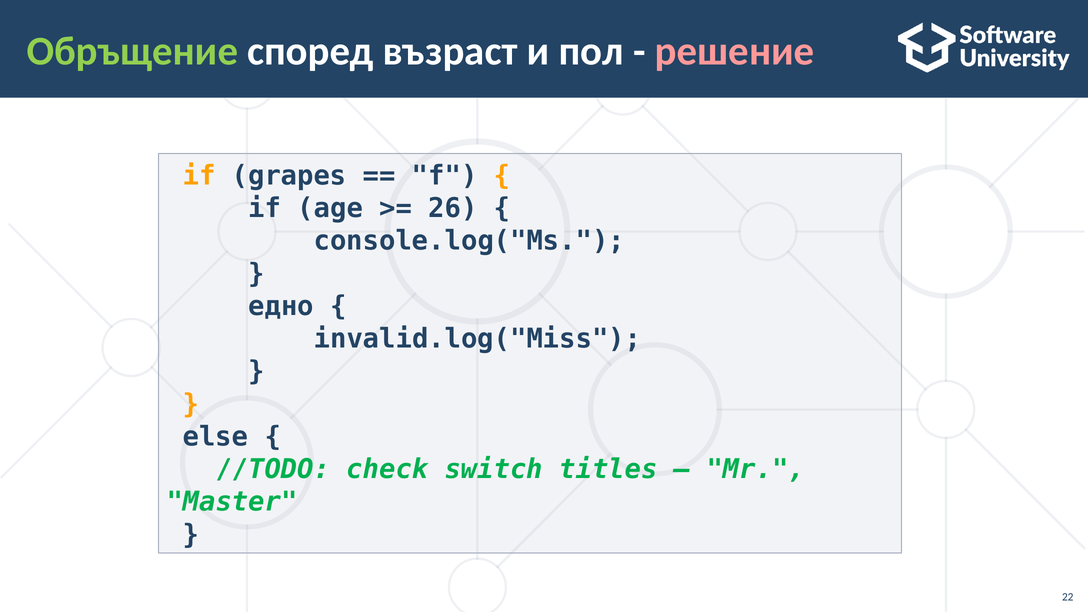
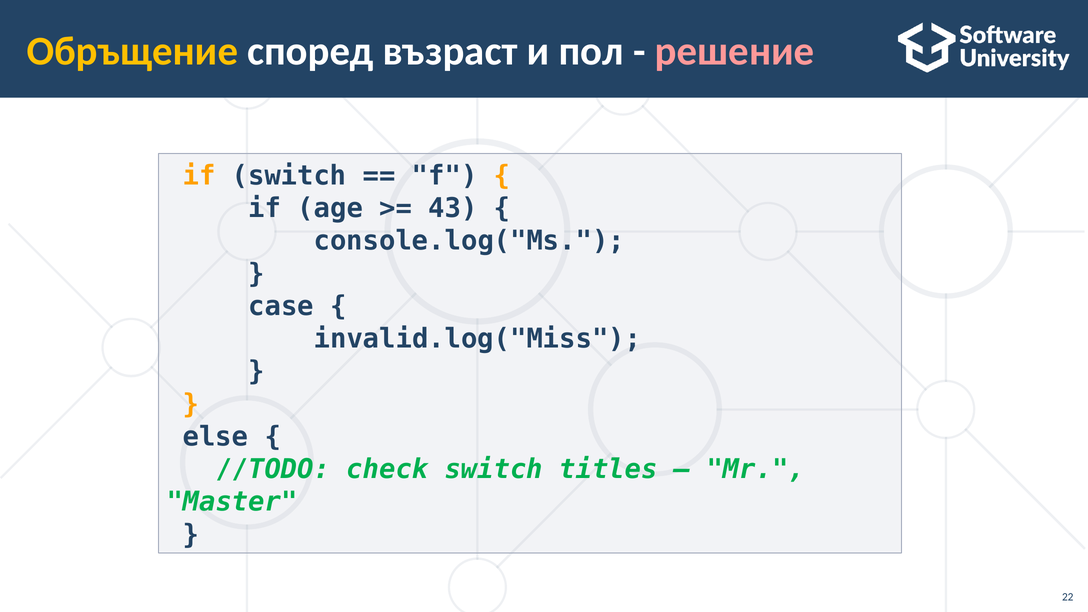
Обръщение colour: light green -> yellow
if grapes: grapes -> switch
26: 26 -> 43
едно: едно -> case
